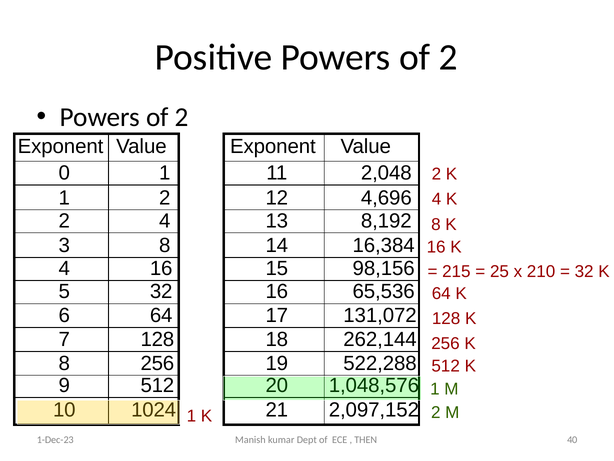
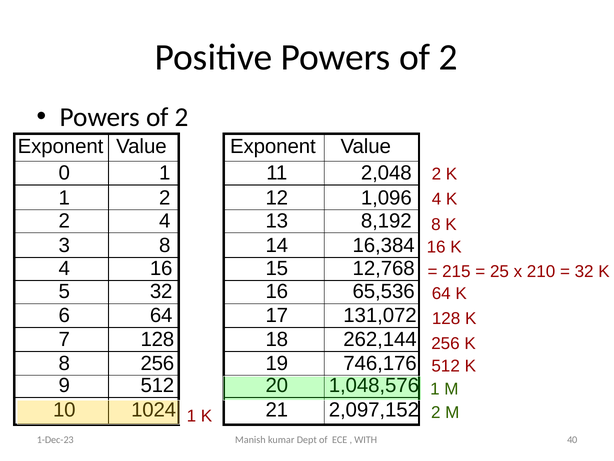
4,696: 4,696 -> 1,096
98,156: 98,156 -> 12,768
522,288: 522,288 -> 746,176
THEN: THEN -> WITH
